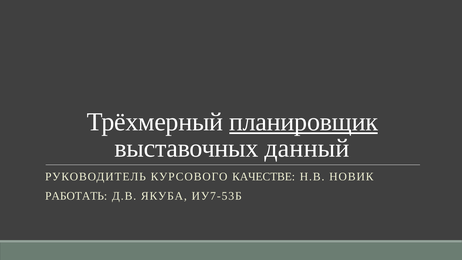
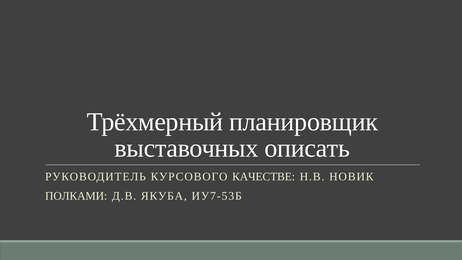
планировщик underline: present -> none
данный: данный -> описать
РАБОТАТЬ: РАБОТАТЬ -> ПОЛКАМИ
